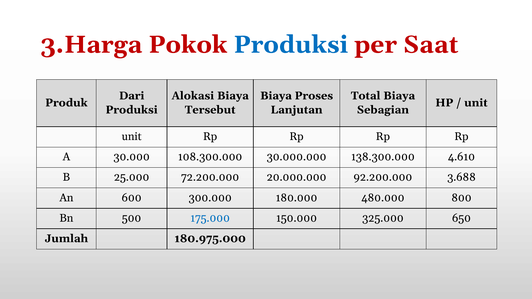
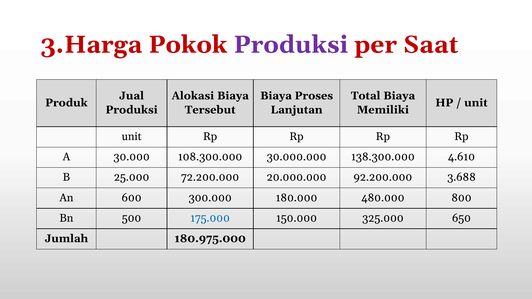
Produksi at (291, 45) colour: blue -> purple
Dari: Dari -> Jual
Sebagian: Sebagian -> Memiliki
